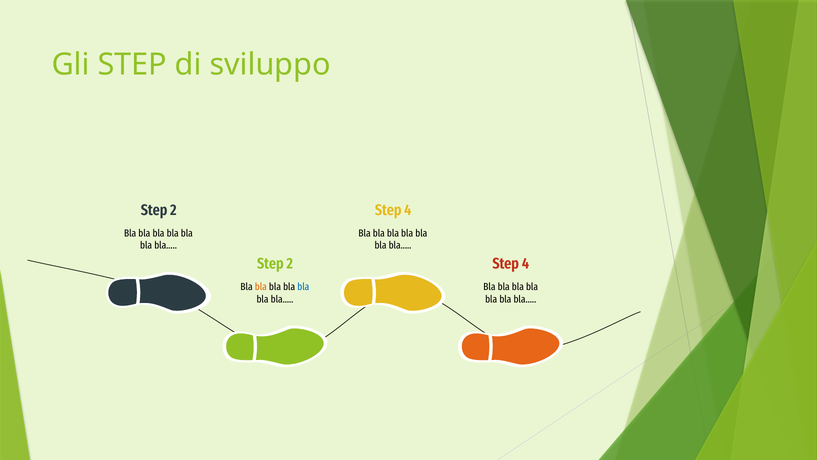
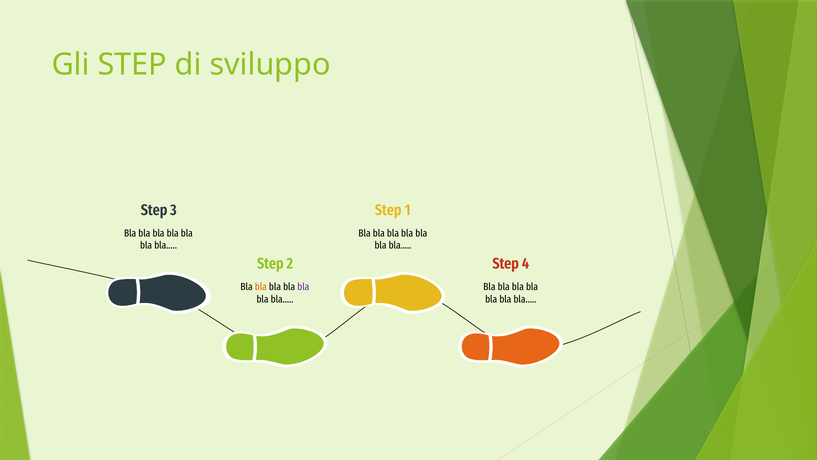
2 at (173, 210): 2 -> 3
4 at (408, 210): 4 -> 1
bla at (303, 287) colour: blue -> purple
